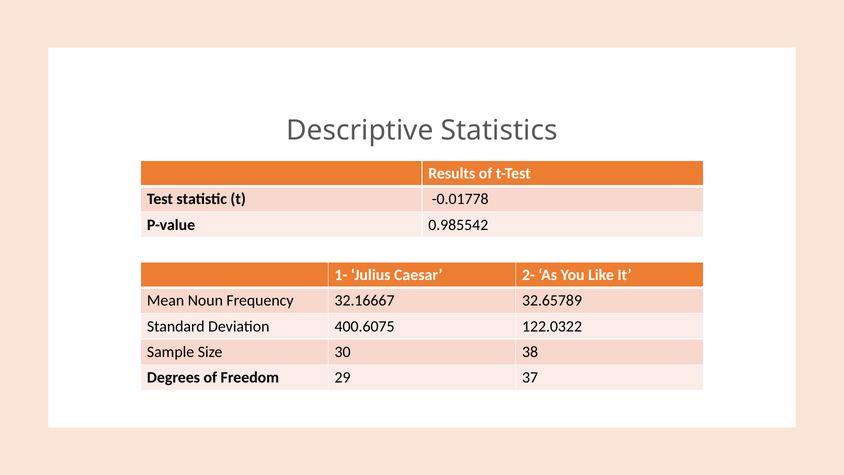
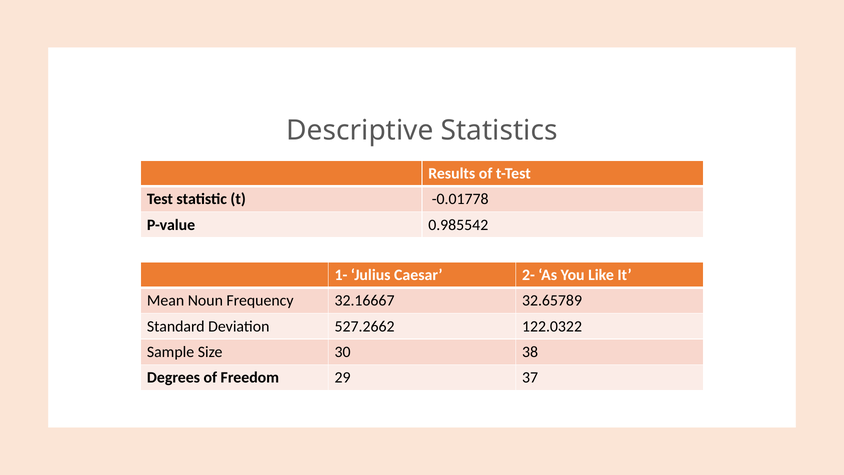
400.6075: 400.6075 -> 527.2662
